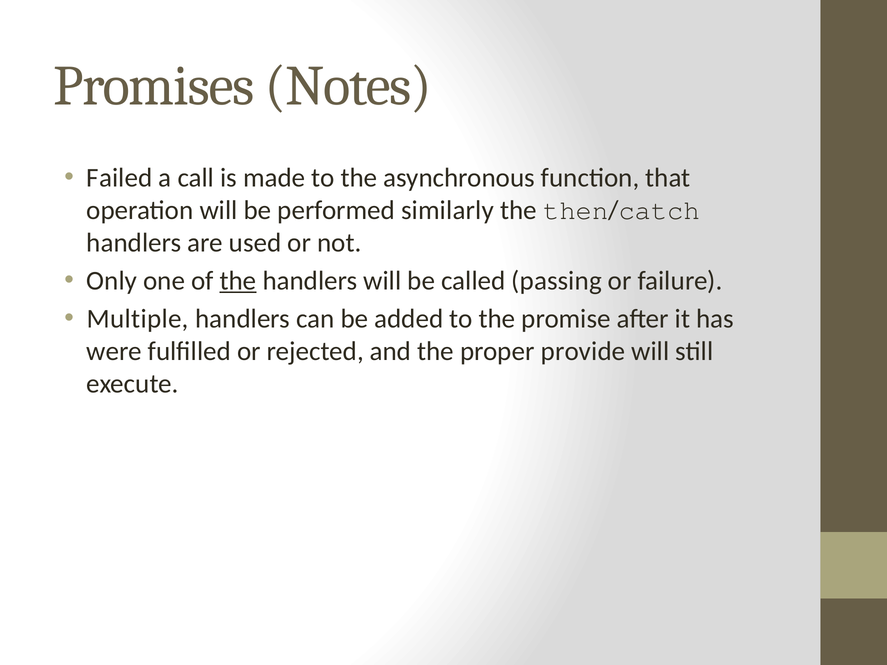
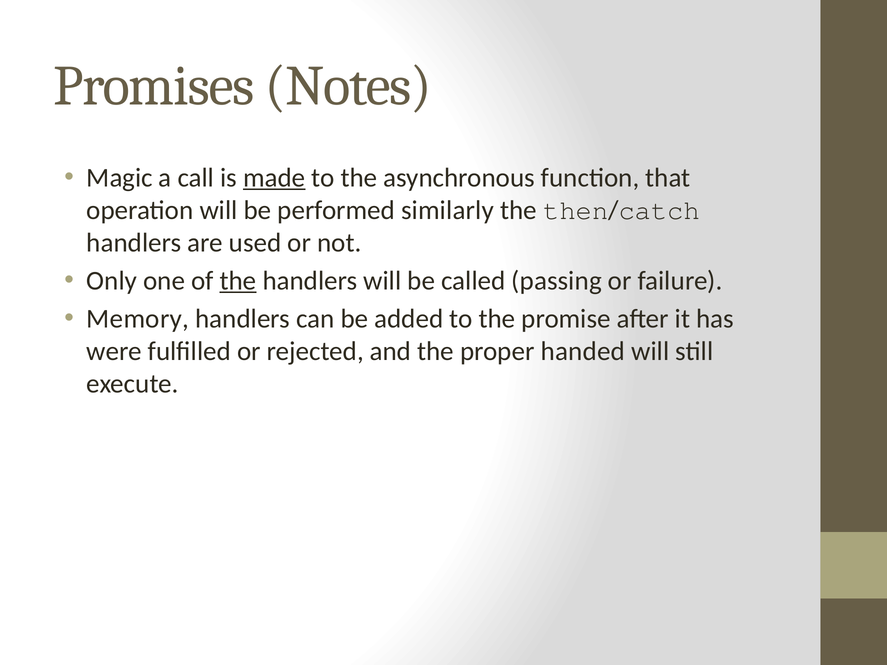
Failed: Failed -> Magic
made underline: none -> present
Multiple: Multiple -> Memory
provide: provide -> handed
